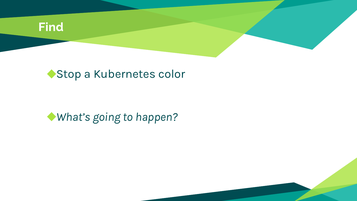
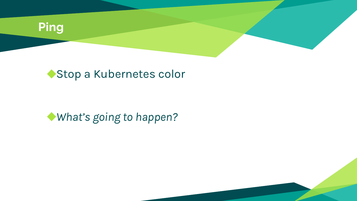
Find: Find -> Ping
